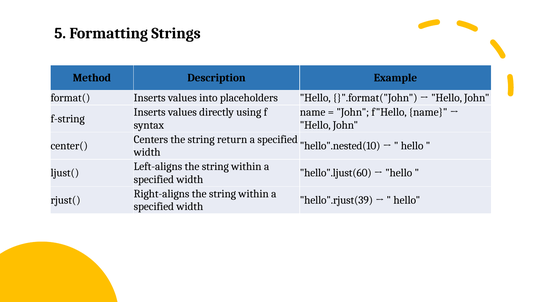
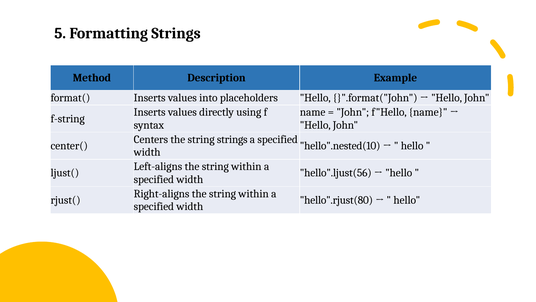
string return: return -> strings
hello".ljust(60: hello".ljust(60 -> hello".ljust(56
hello".rjust(39: hello".rjust(39 -> hello".rjust(80
